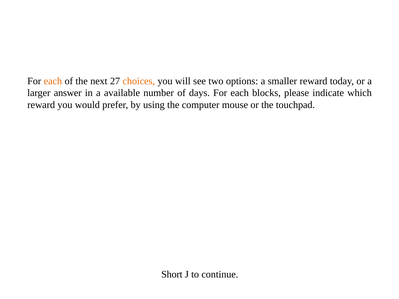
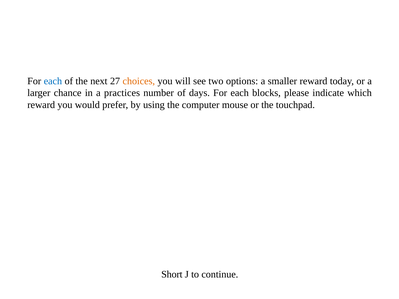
each at (53, 81) colour: orange -> blue
answer: answer -> chance
available: available -> practices
